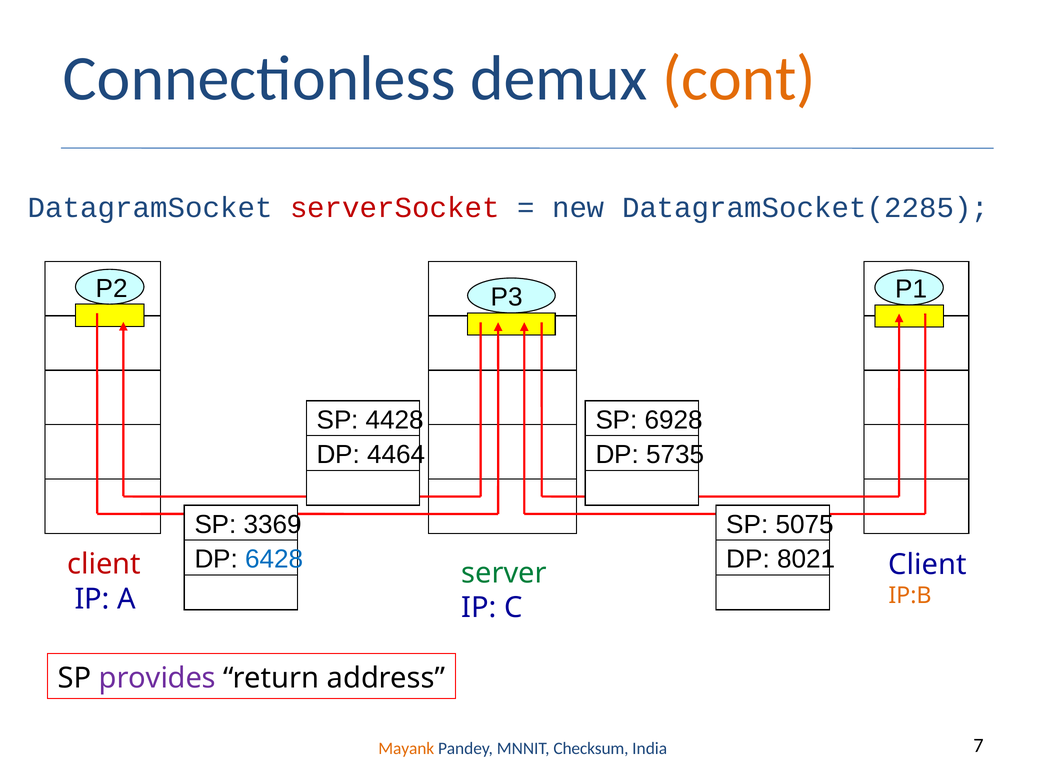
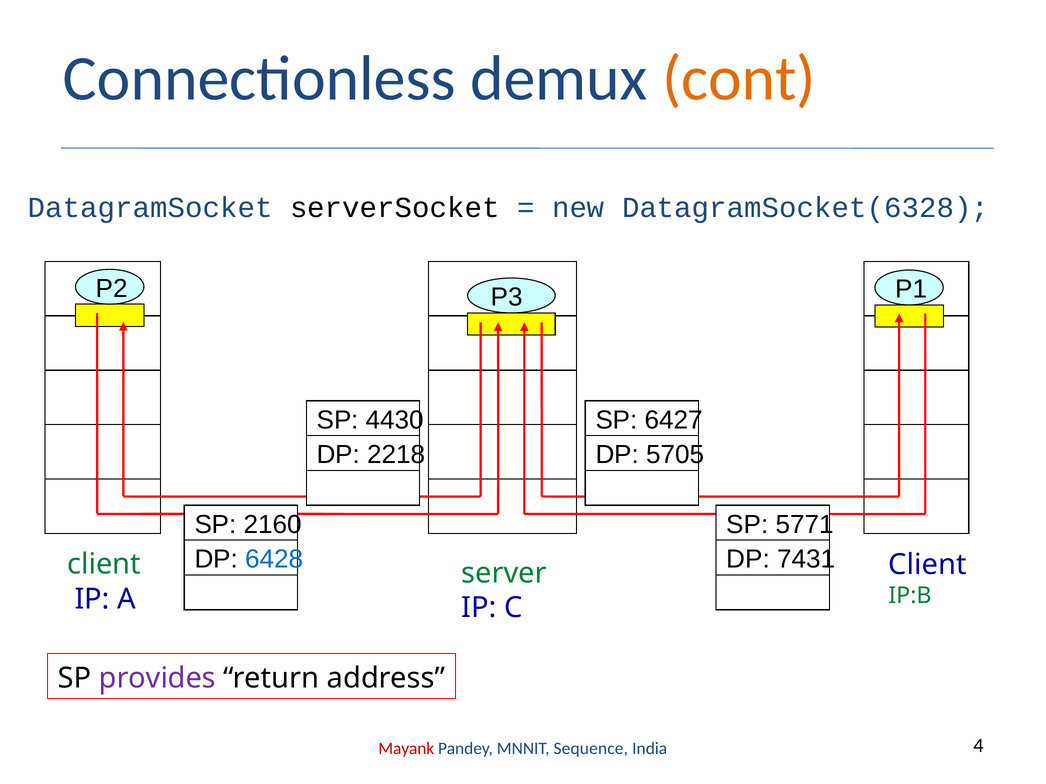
serverSocket colour: red -> black
DatagramSocket(2285: DatagramSocket(2285 -> DatagramSocket(6328
4428: 4428 -> 4430
6928: 6928 -> 6427
4464: 4464 -> 2218
5735: 5735 -> 5705
3369: 3369 -> 2160
5075: 5075 -> 5771
8021: 8021 -> 7431
client at (104, 565) colour: red -> green
IP:B colour: orange -> green
Mayank colour: orange -> red
Checksum: Checksum -> Sequence
7: 7 -> 4
